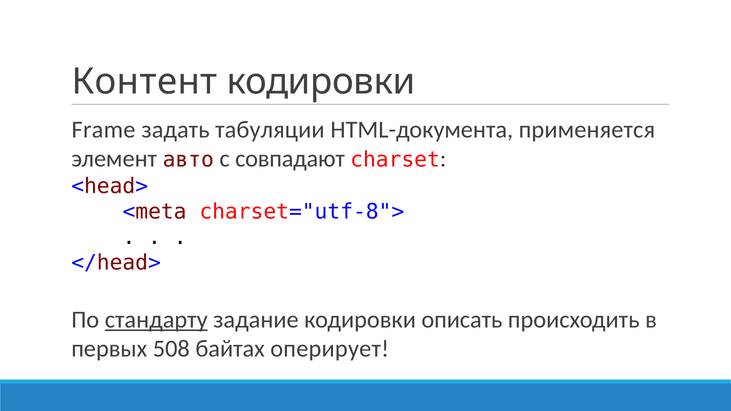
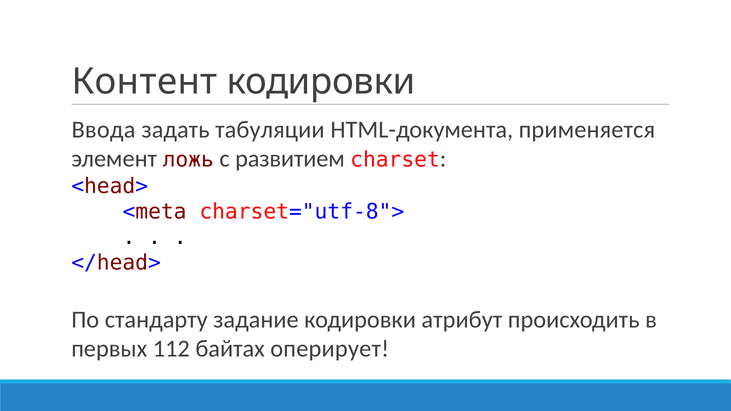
Frame: Frame -> Ввода
авто: авто -> ложь
совпадают: совпадают -> развитием
стандарту underline: present -> none
описать: описать -> атрибут
508: 508 -> 112
